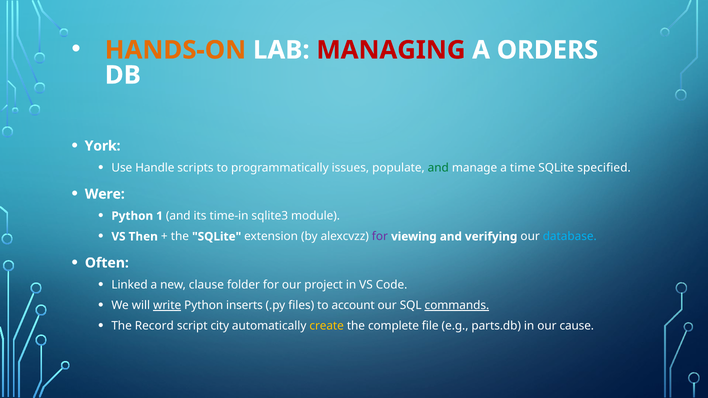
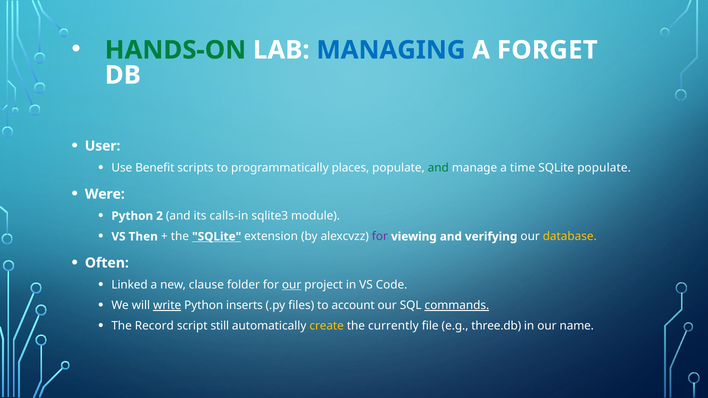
HANDS-ON colour: orange -> green
MANAGING colour: red -> blue
ORDERS: ORDERS -> FORGET
York: York -> User
Handle: Handle -> Benefit
issues: issues -> places
SQLite specified: specified -> populate
1: 1 -> 2
time-in: time-in -> calls-in
SQLite at (217, 237) underline: none -> present
database colour: light blue -> yellow
our at (292, 285) underline: none -> present
city: city -> still
complete: complete -> currently
parts.db: parts.db -> three.db
cause: cause -> name
